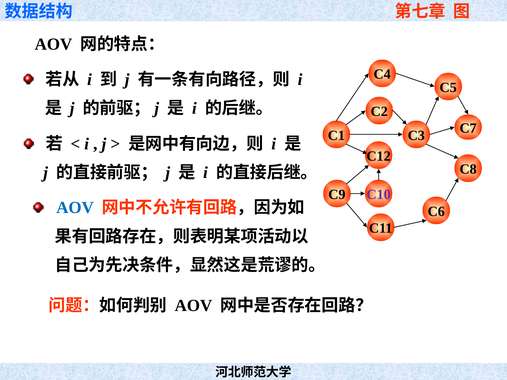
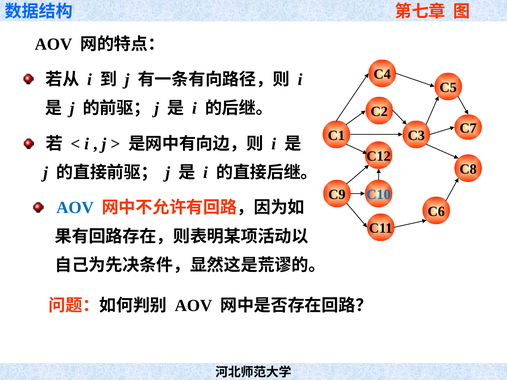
C10 colour: purple -> blue
